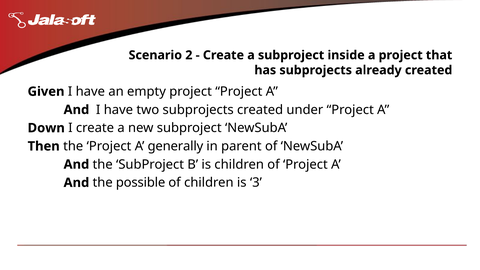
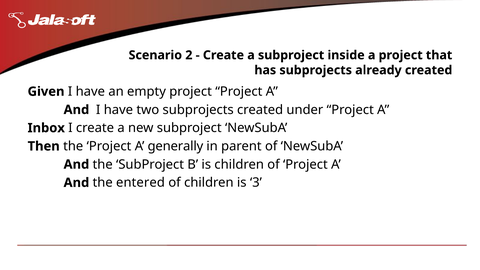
Down: Down -> Inbox
possible: possible -> entered
